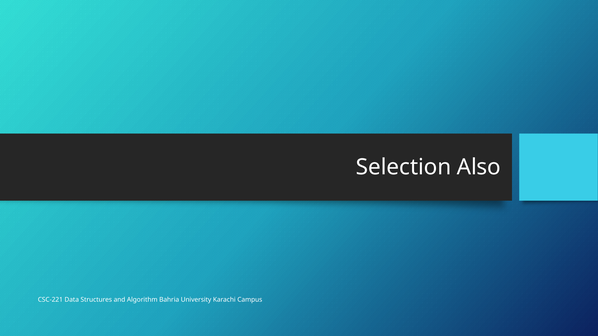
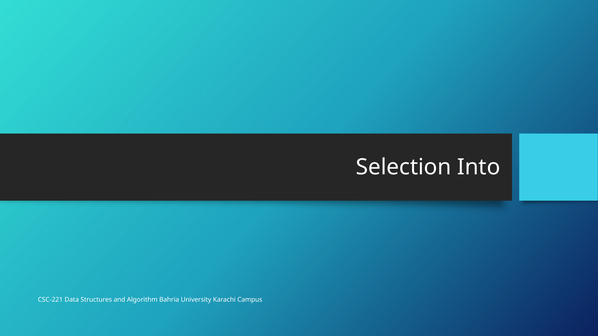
Also: Also -> Into
